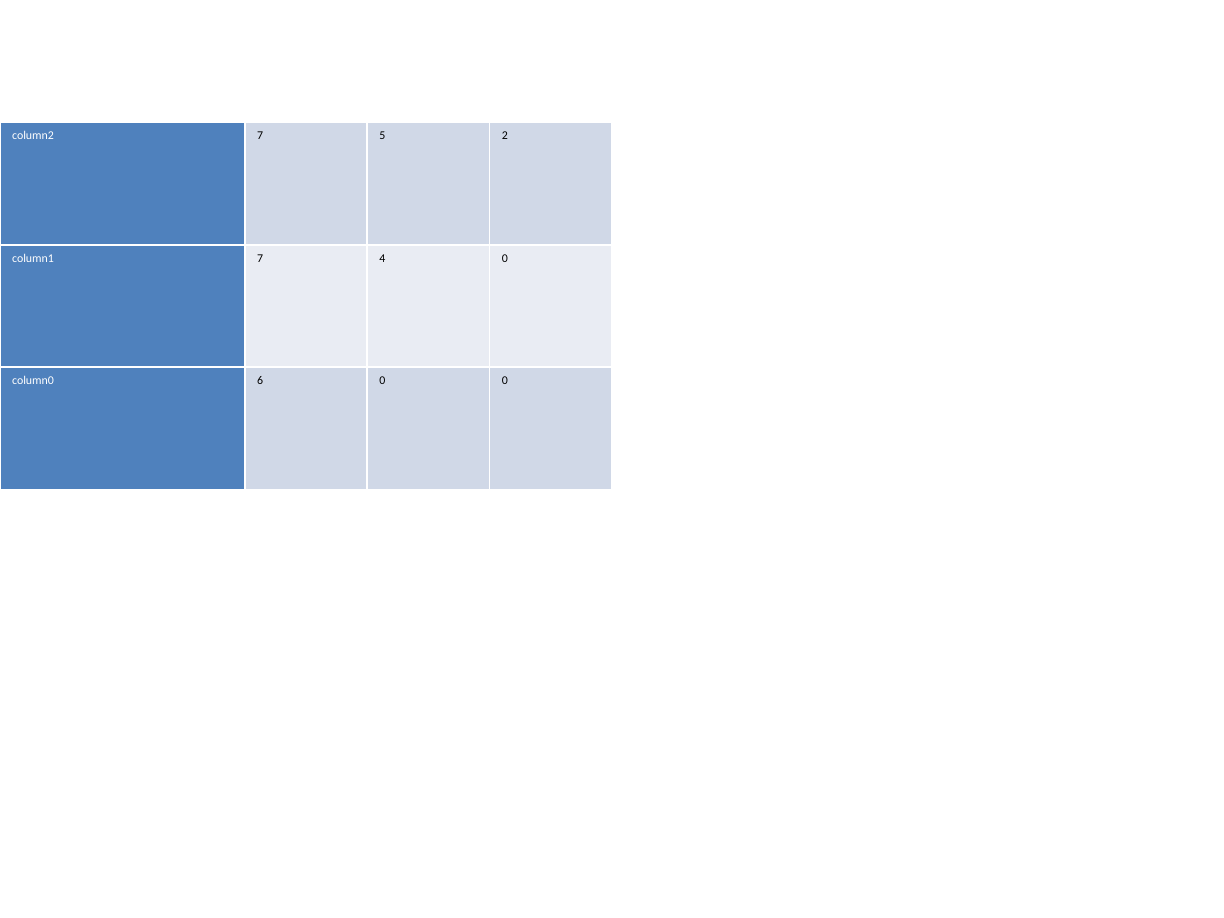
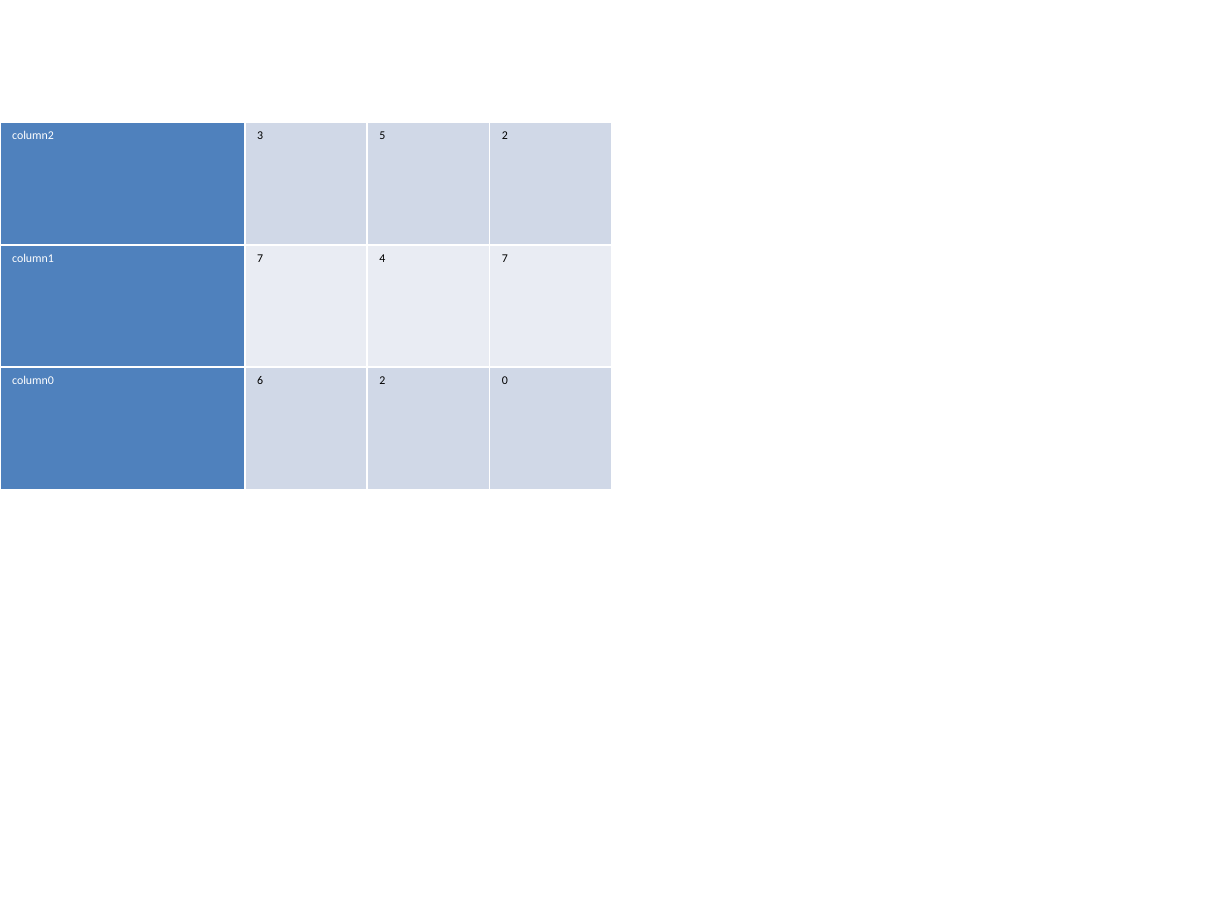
column2 7: 7 -> 3
4 0: 0 -> 7
6 0: 0 -> 2
